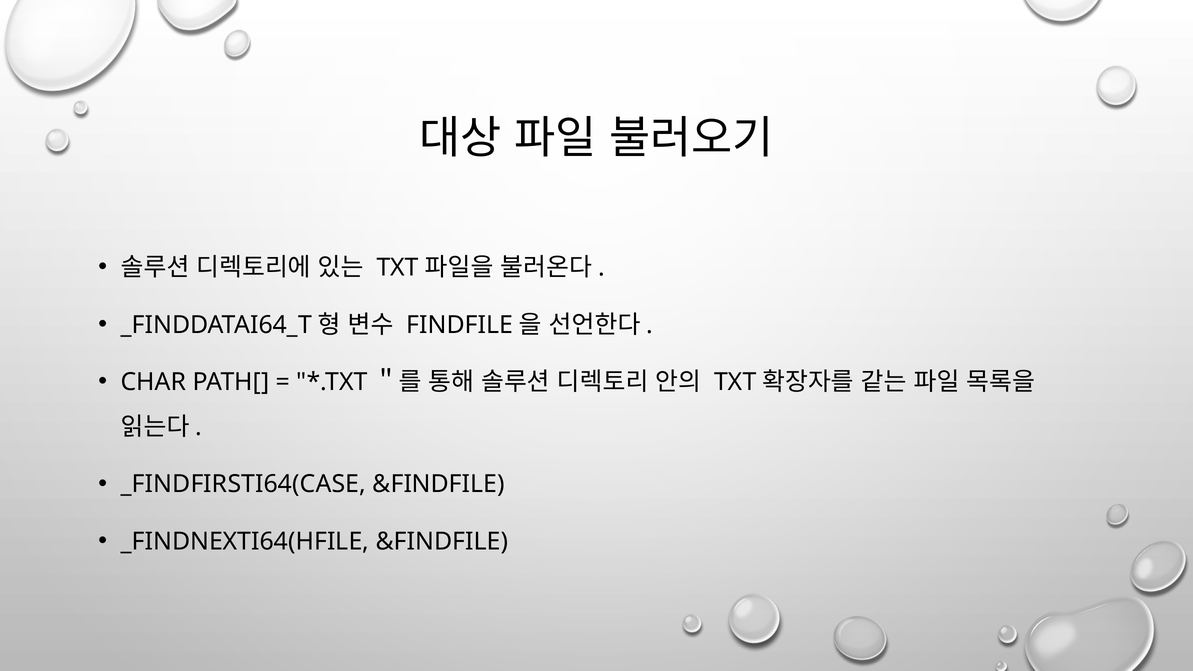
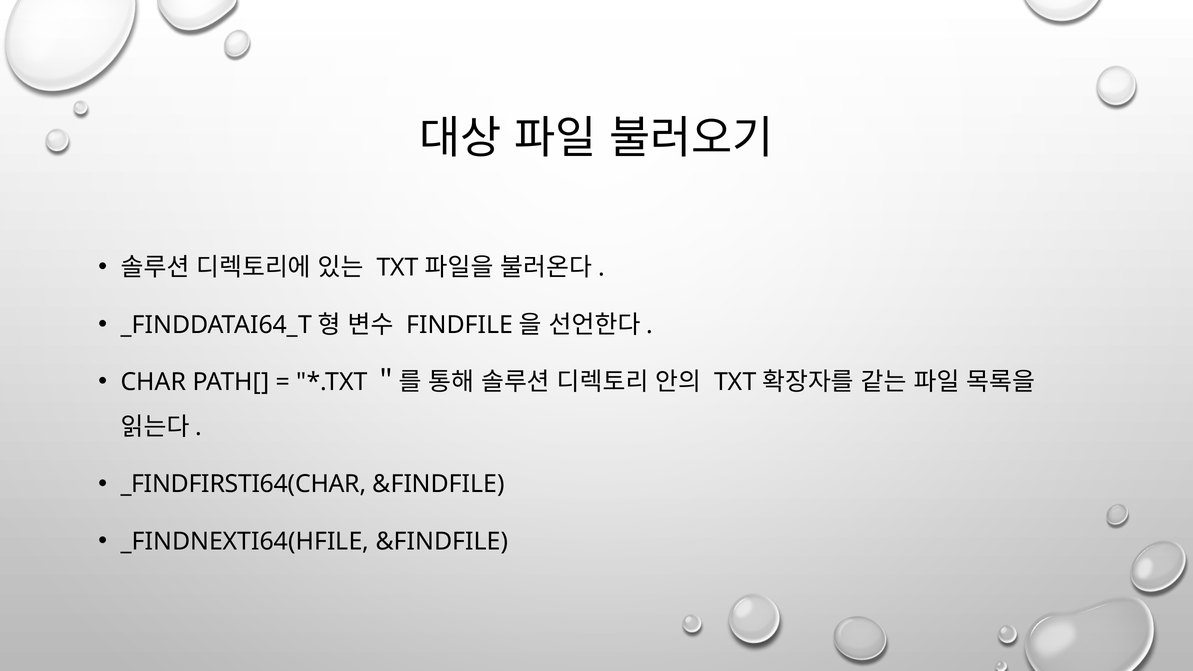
_FINDFIRSTI64(CASE: _FINDFIRSTI64(CASE -> _FINDFIRSTI64(CHAR
